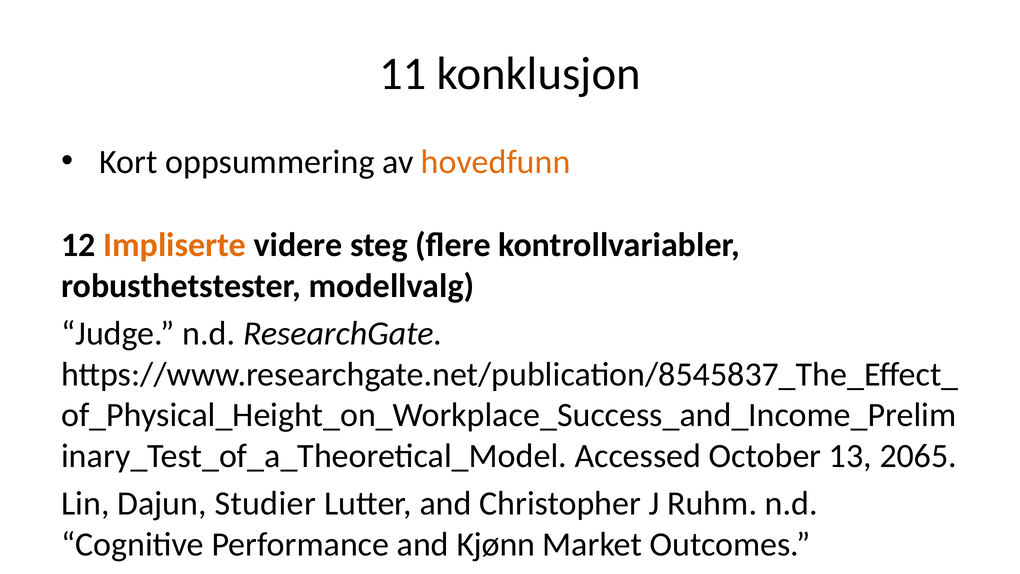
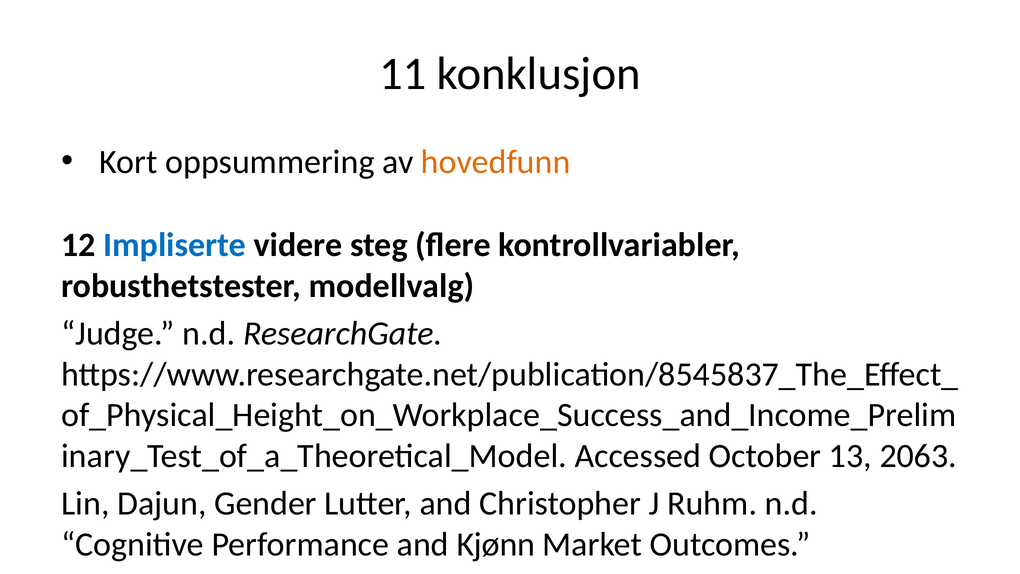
Impliserte colour: orange -> blue
2065: 2065 -> 2063
Studier: Studier -> Gender
